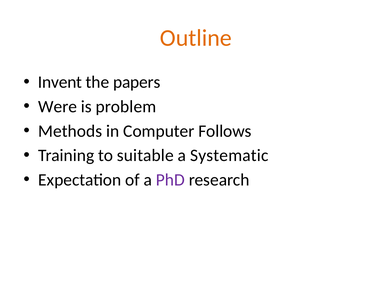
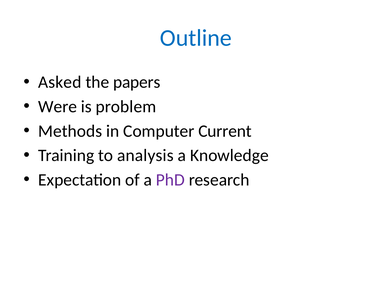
Outline colour: orange -> blue
Invent: Invent -> Asked
Follows: Follows -> Current
suitable: suitable -> analysis
Systematic: Systematic -> Knowledge
